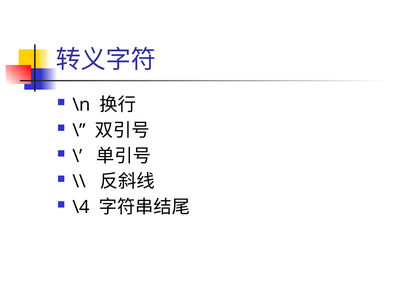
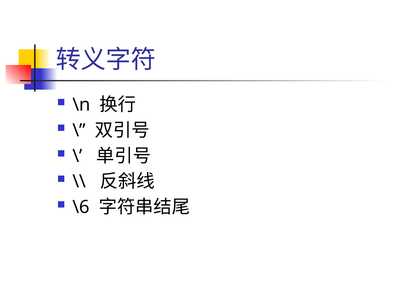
\4: \4 -> \6
